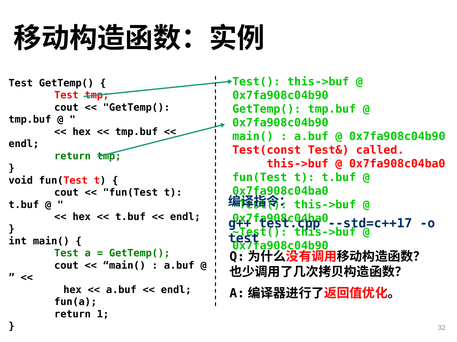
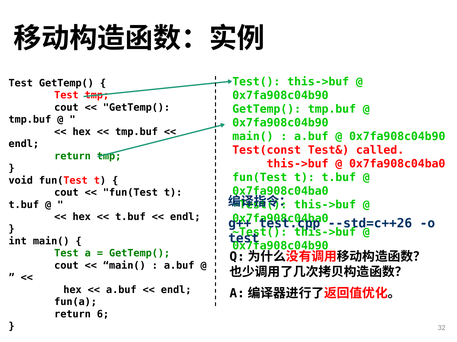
--std=c++17: --std=c++17 -> --std=c++26
1: 1 -> 6
